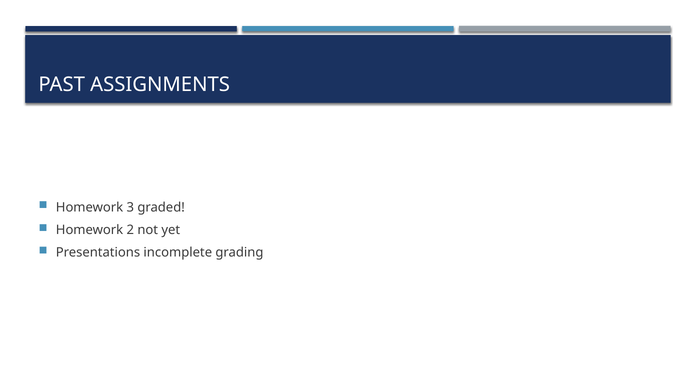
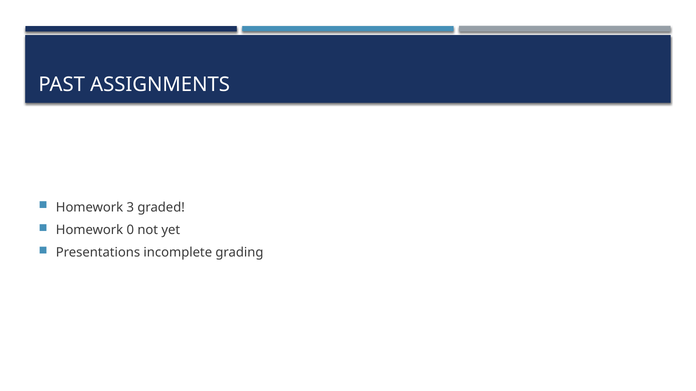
2: 2 -> 0
